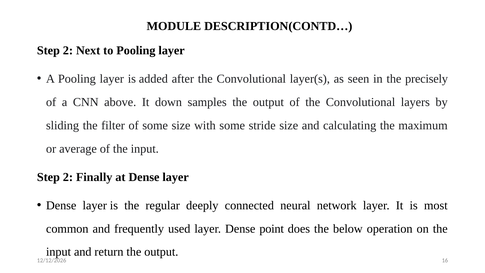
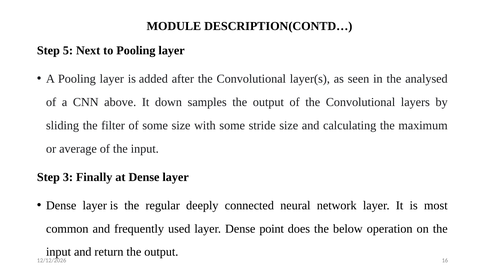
2 at (68, 50): 2 -> 5
precisely: precisely -> analysed
2 at (68, 177): 2 -> 3
